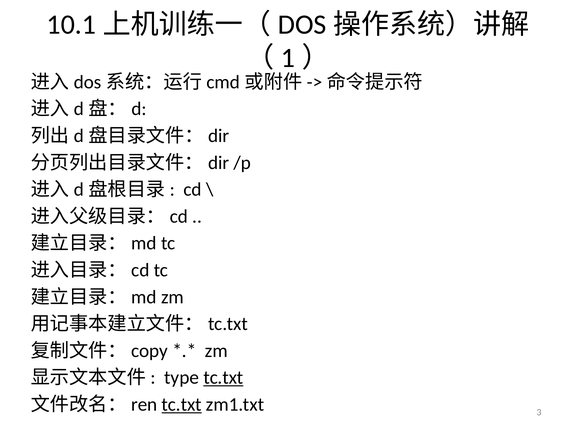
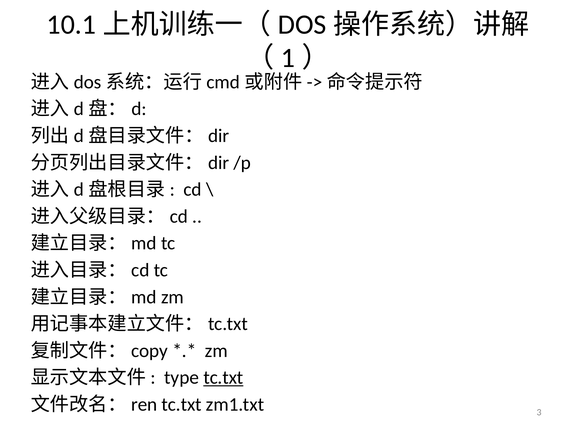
tc.txt at (182, 405) underline: present -> none
